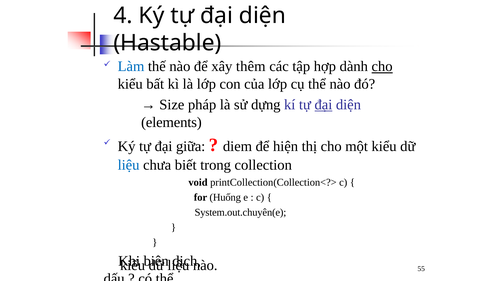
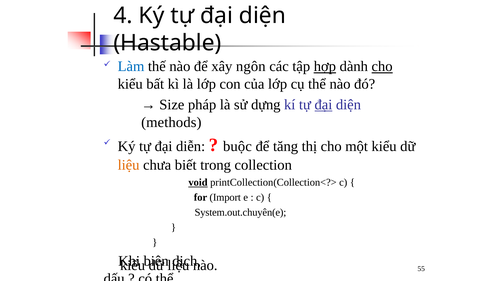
thêm: thêm -> ngôn
hợp underline: none -> present
elements: elements -> methods
giữa: giữa -> diễn
diem: diem -> buộc
hiện: hiện -> tăng
liệu at (129, 165) colour: blue -> orange
void underline: none -> present
Huống: Huống -> Import
